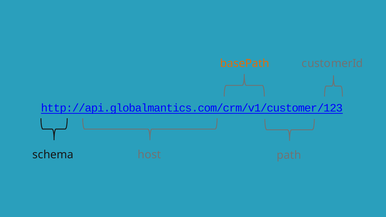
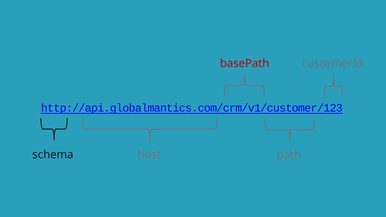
basePath colour: orange -> red
